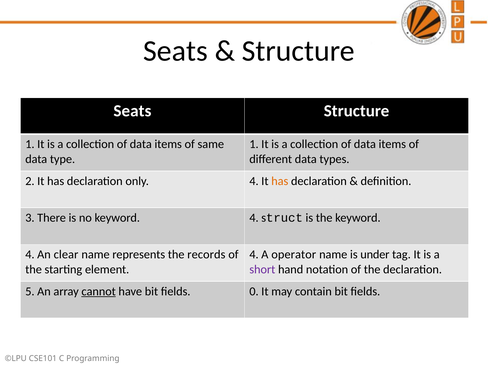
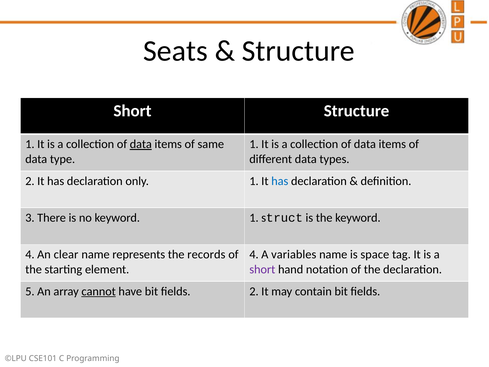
Seats at (132, 111): Seats -> Short
data at (141, 144) underline: none -> present
only 4: 4 -> 1
has at (280, 181) colour: orange -> blue
no keyword 4: 4 -> 1
operator: operator -> variables
under: under -> space
fields 0: 0 -> 2
